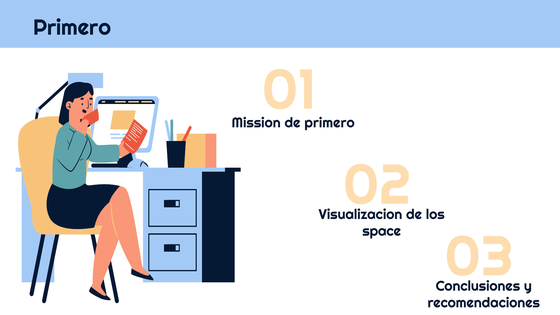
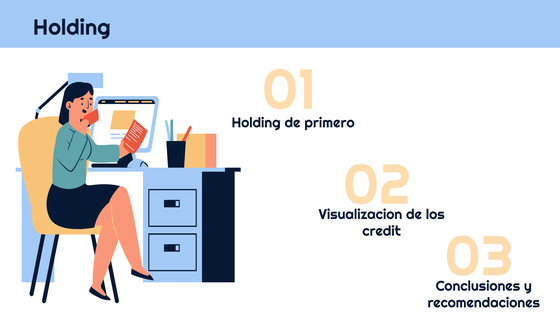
Primero at (72, 28): Primero -> Holding
Mission at (256, 123): Mission -> Holding
space: space -> credit
